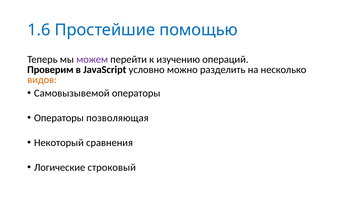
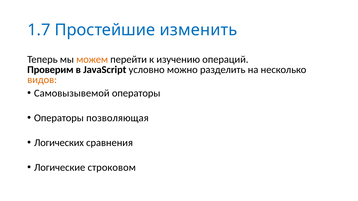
1.6: 1.6 -> 1.7
помощью: помощью -> изменить
можем colour: purple -> orange
Некоторый: Некоторый -> Логических
строковый: строковый -> строковом
